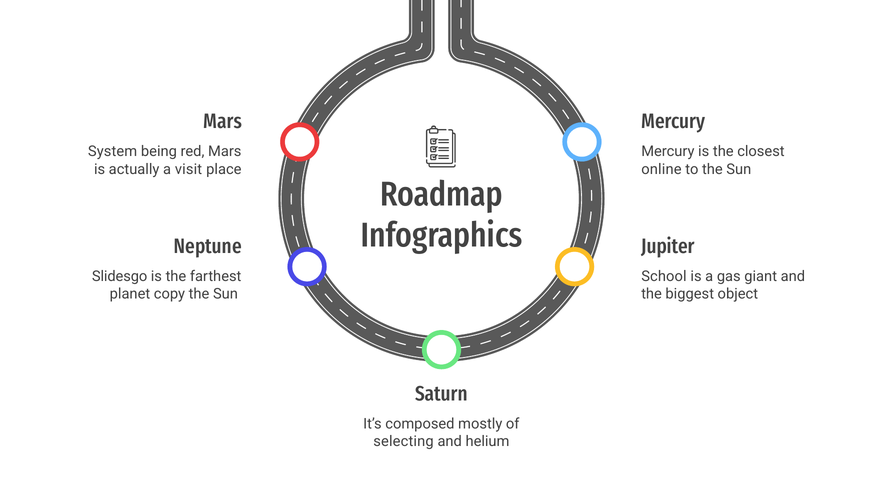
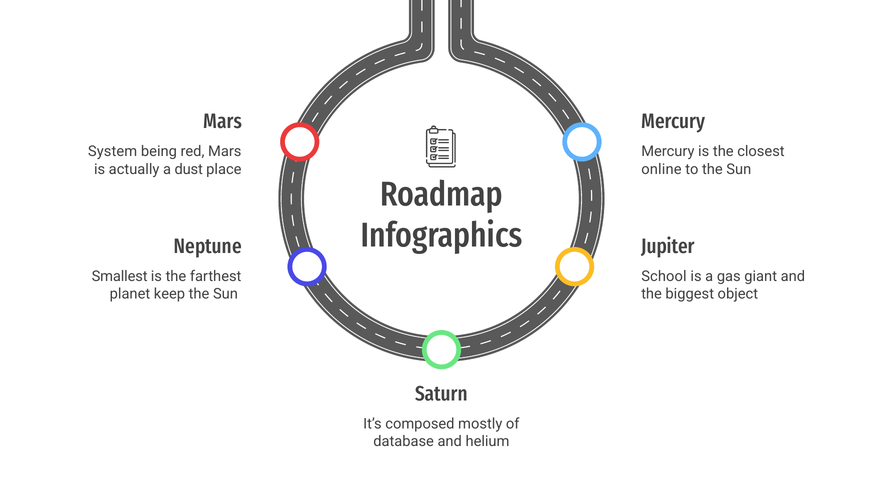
visit: visit -> dust
Slidesgo: Slidesgo -> Smallest
copy: copy -> keep
selecting: selecting -> database
